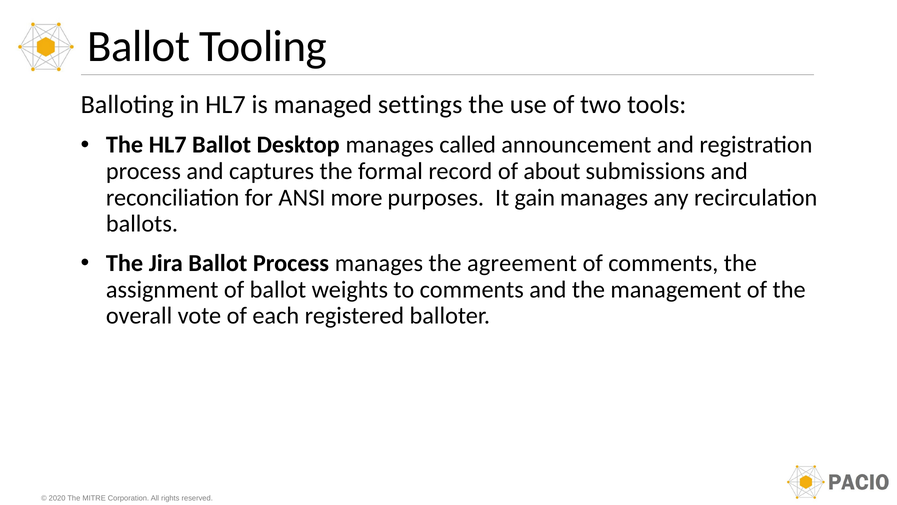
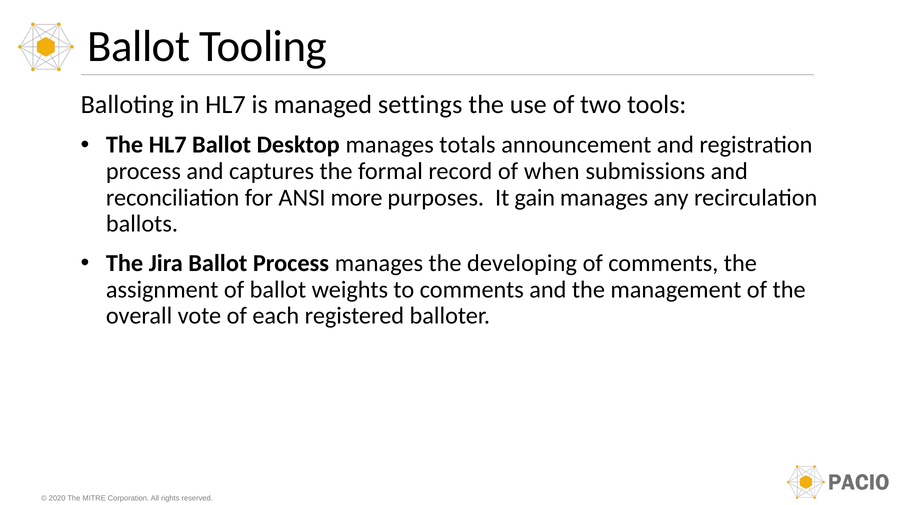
called: called -> totals
about: about -> when
agreement: agreement -> developing
